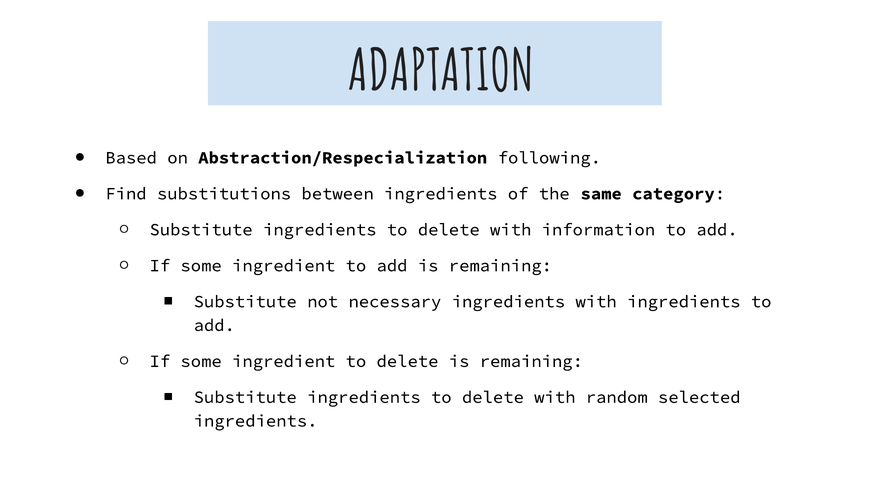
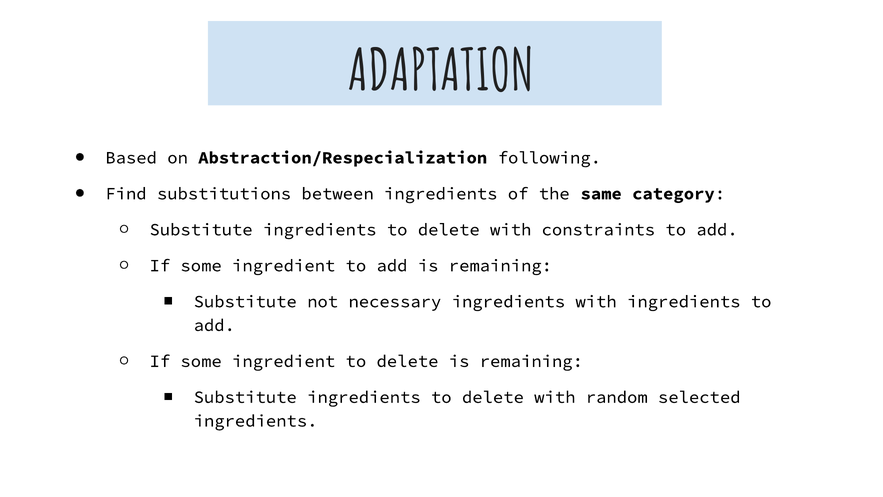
information: information -> constraints
